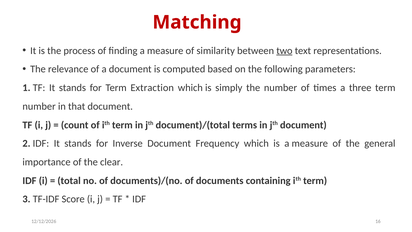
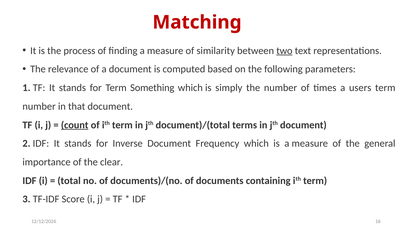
Extraction: Extraction -> Something
three: three -> users
count underline: none -> present
